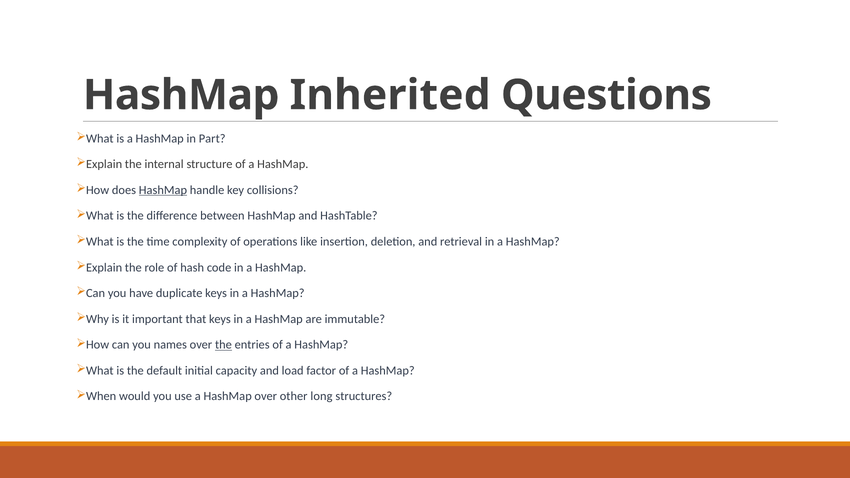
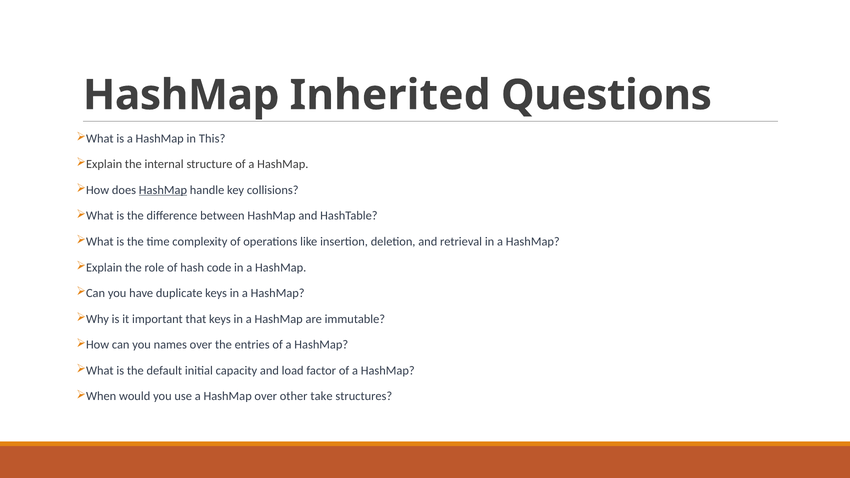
Part: Part -> This
the at (223, 345) underline: present -> none
long: long -> take
